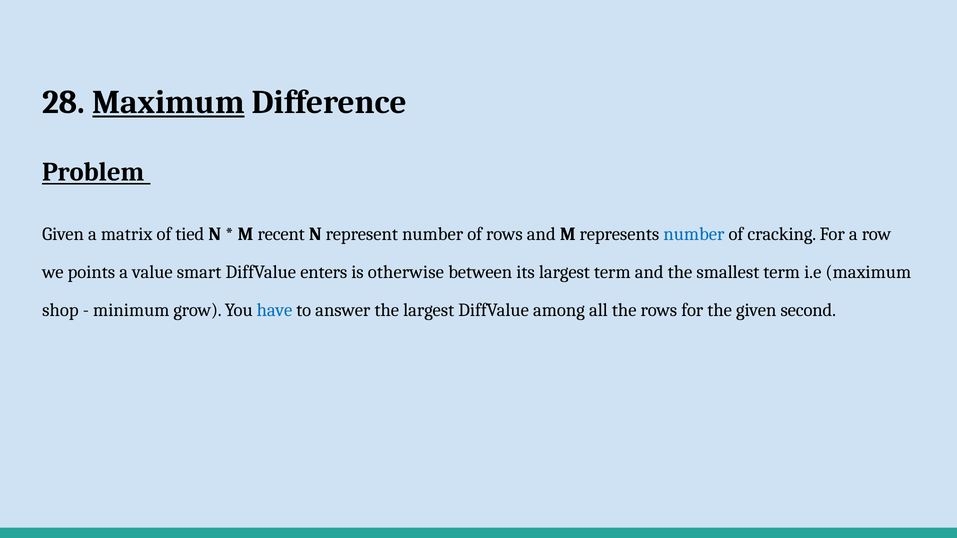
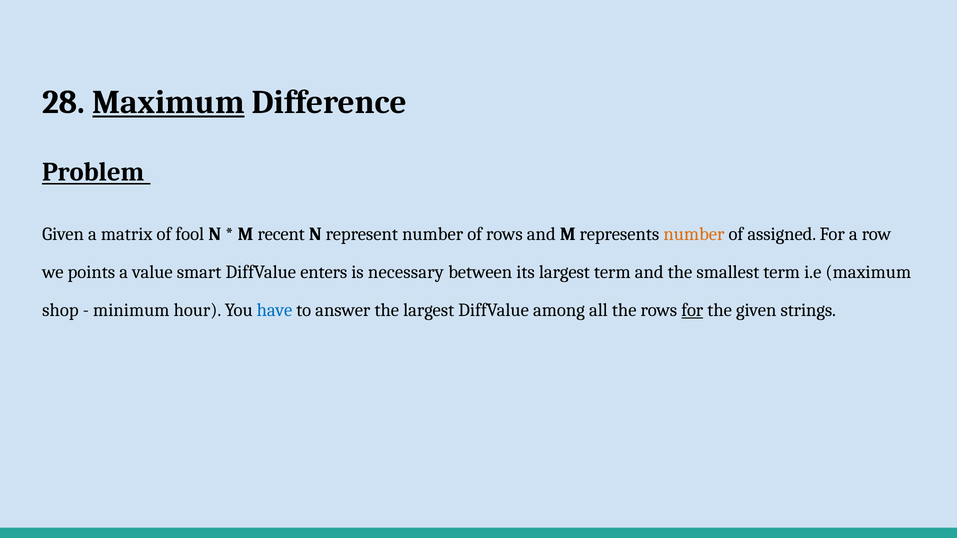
tied: tied -> fool
number at (694, 234) colour: blue -> orange
cracking: cracking -> assigned
otherwise: otherwise -> necessary
grow: grow -> hour
for at (692, 310) underline: none -> present
second: second -> strings
